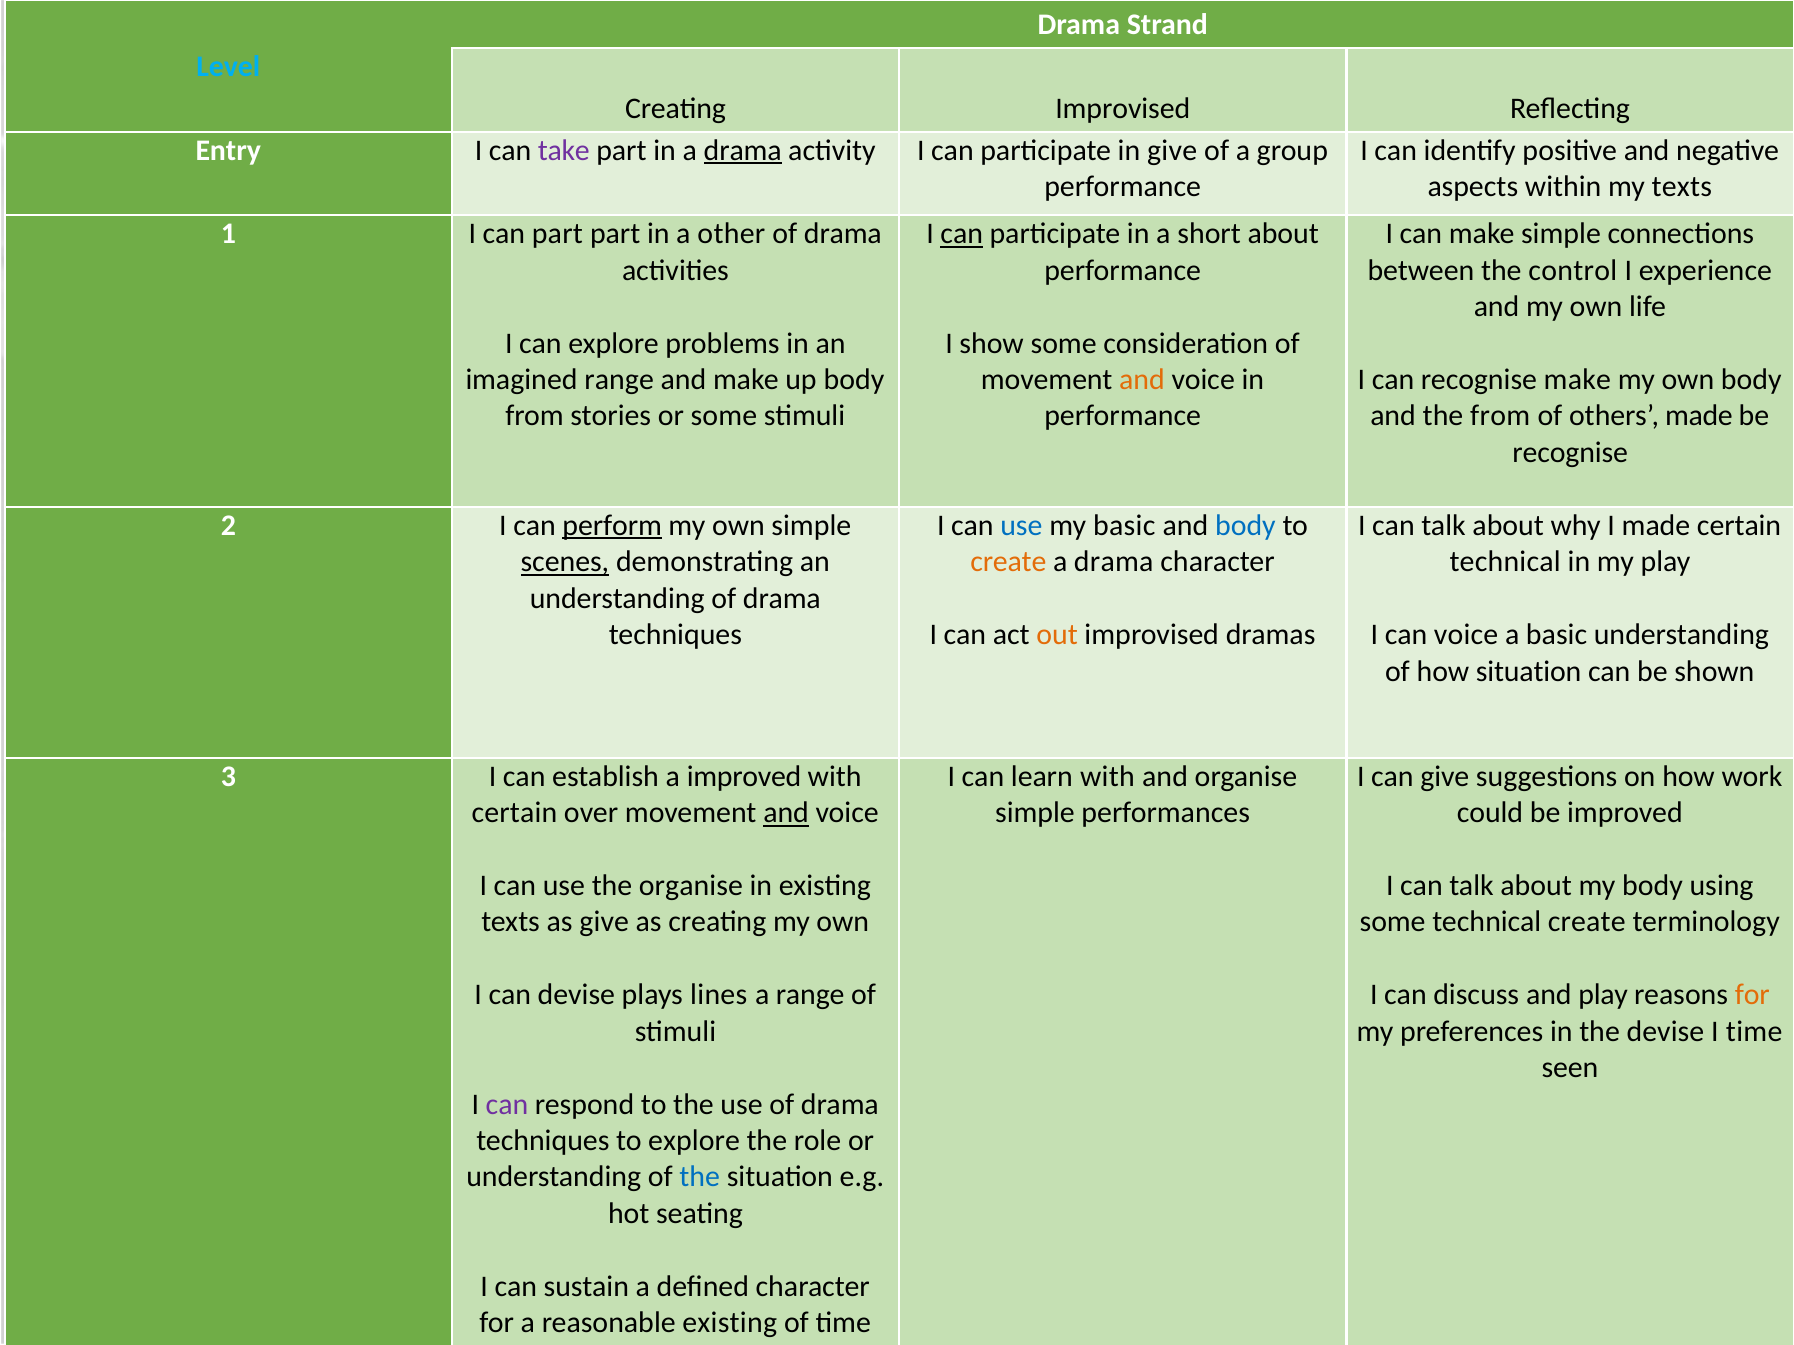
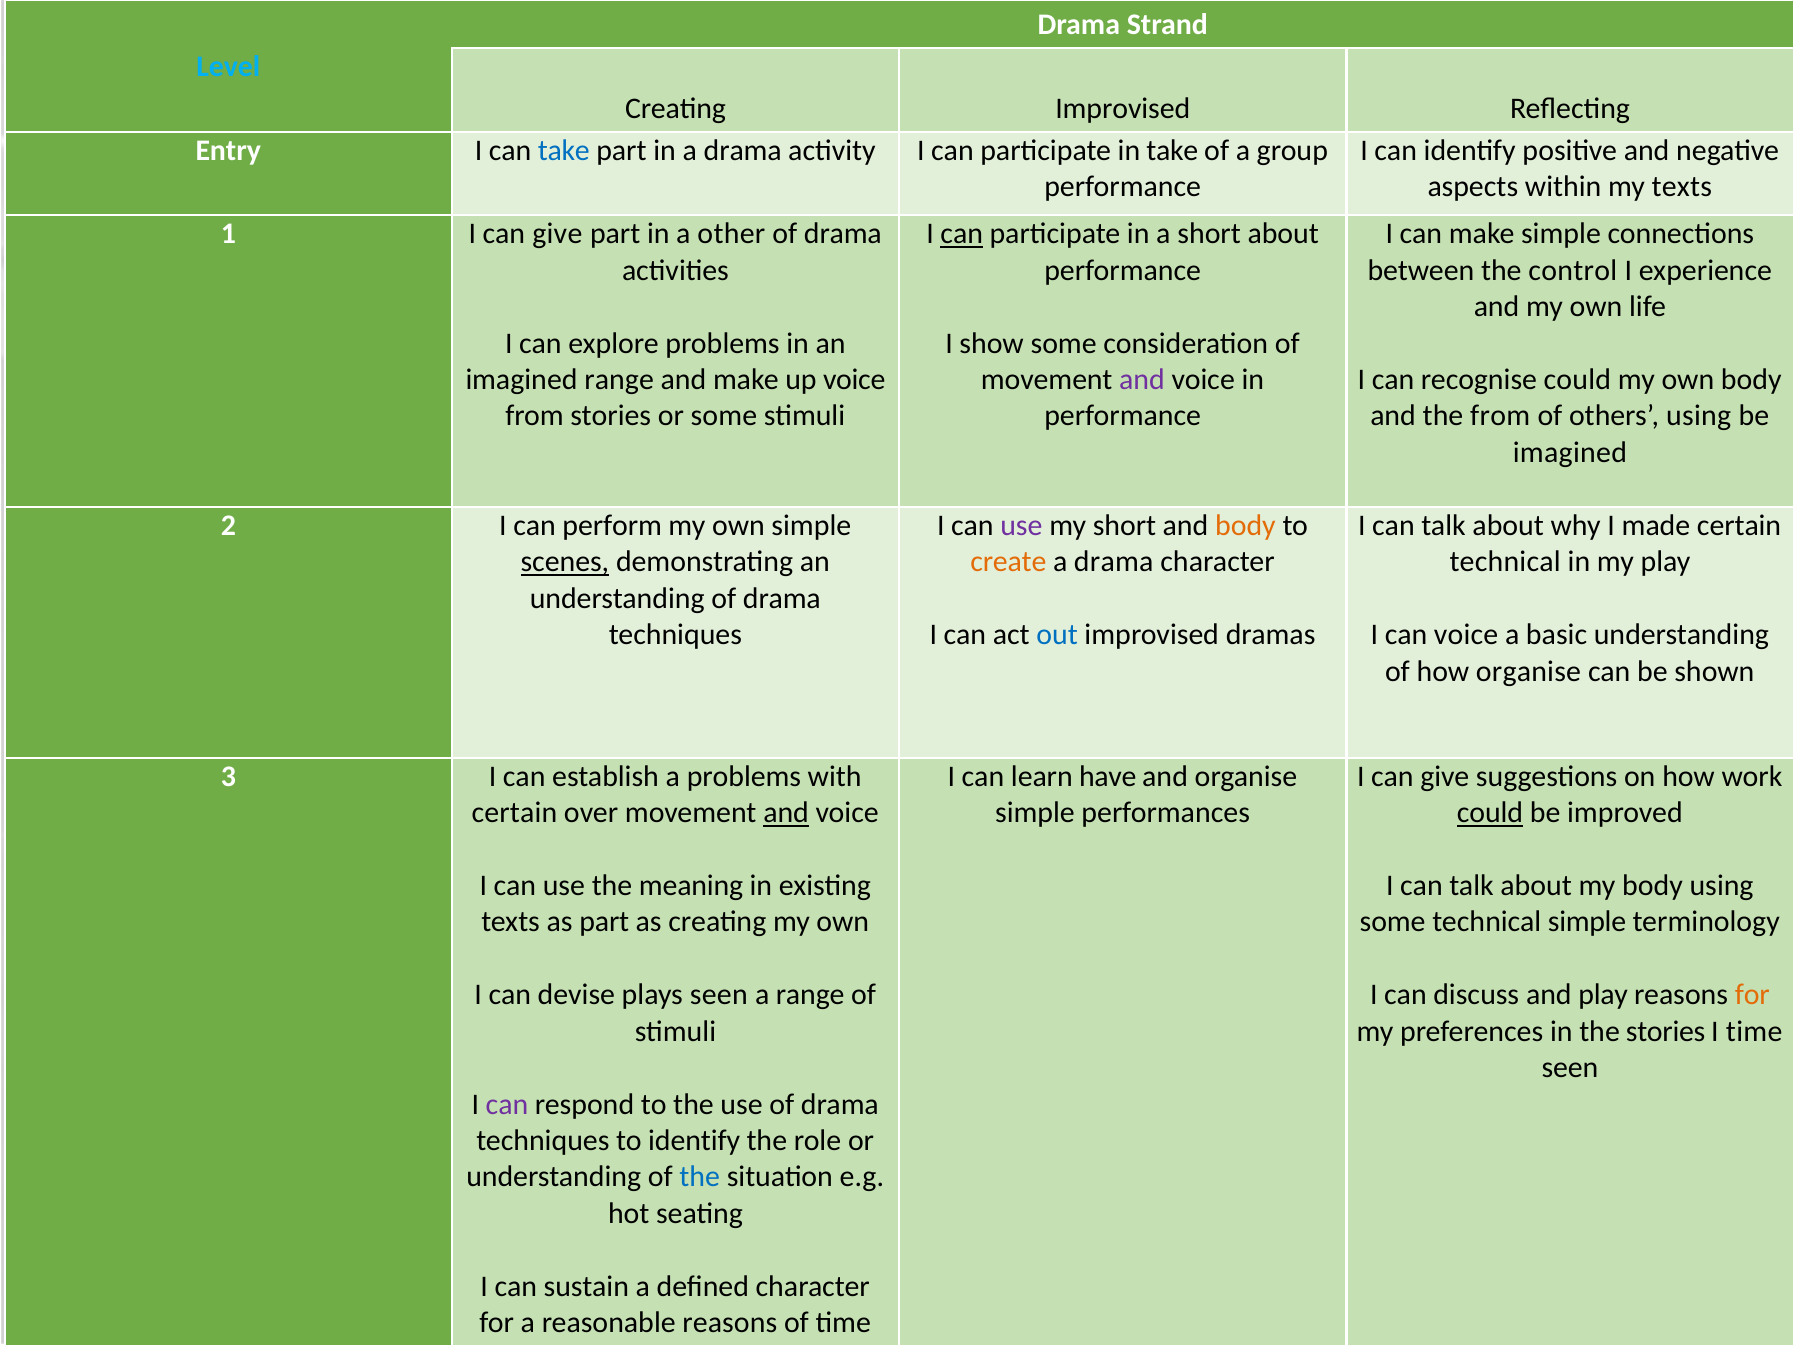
take at (564, 150) colour: purple -> blue
drama at (743, 150) underline: present -> none
in give: give -> take
1 I can part: part -> give
up body: body -> voice
and at (1142, 380) colour: orange -> purple
recognise make: make -> could
others made: made -> using
recognise at (1570, 453): recognise -> imagined
perform underline: present -> none
use at (1021, 526) colour: blue -> purple
my basic: basic -> short
body at (1245, 526) colour: blue -> orange
out colour: orange -> blue
how situation: situation -> organise
a improved: improved -> problems
learn with: with -> have
could at (1490, 813) underline: none -> present
the organise: organise -> meaning
as give: give -> part
technical create: create -> simple
plays lines: lines -> seen
the devise: devise -> stories
to explore: explore -> identify
reasonable existing: existing -> reasons
